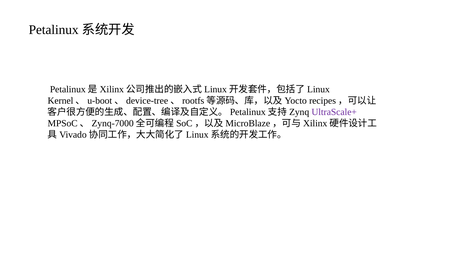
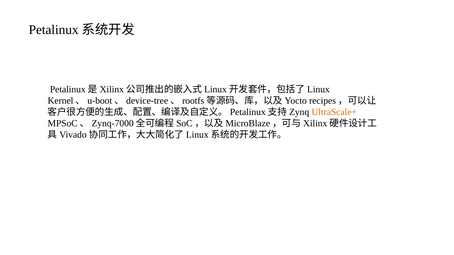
UltraScale+ colour: purple -> orange
